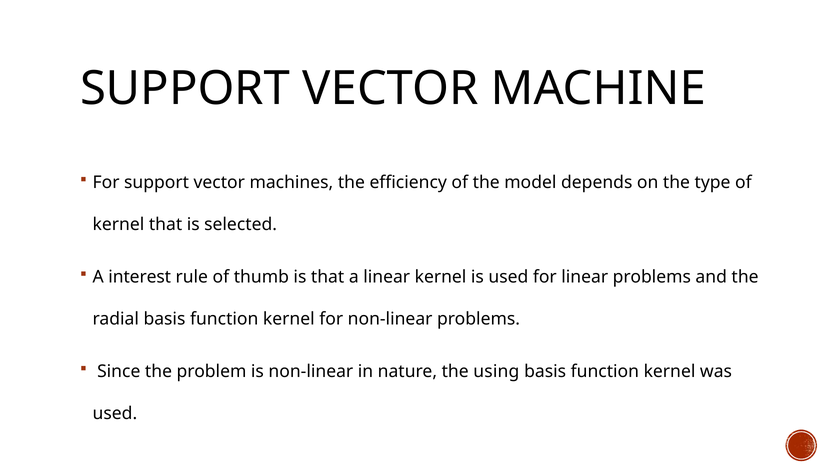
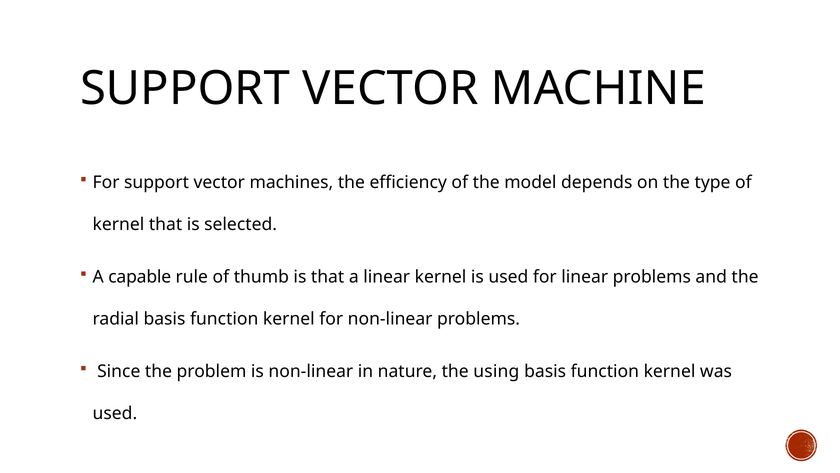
interest: interest -> capable
